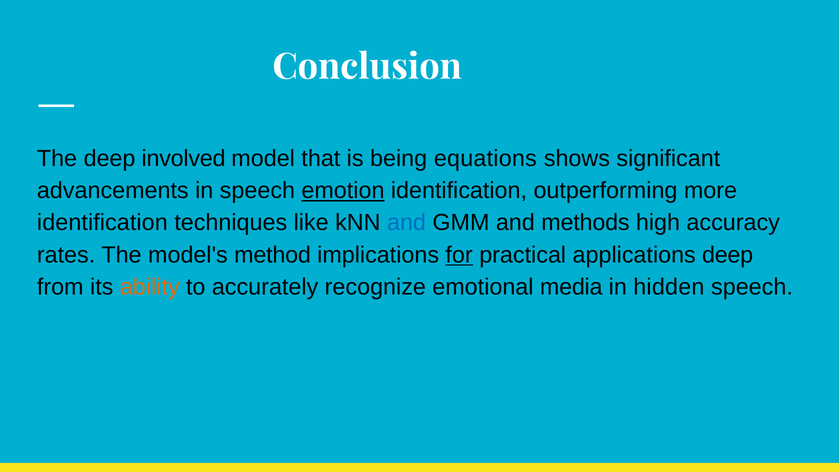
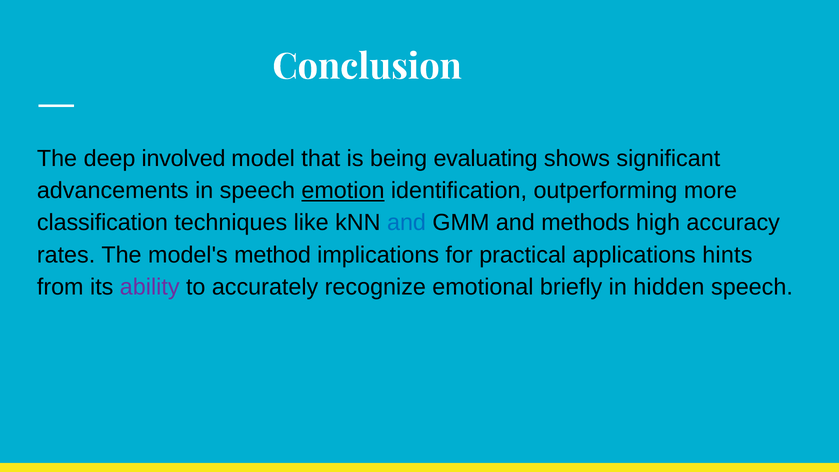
equations: equations -> evaluating
identification at (102, 223): identification -> classification
for underline: present -> none
applications deep: deep -> hints
ability colour: orange -> purple
media: media -> briefly
